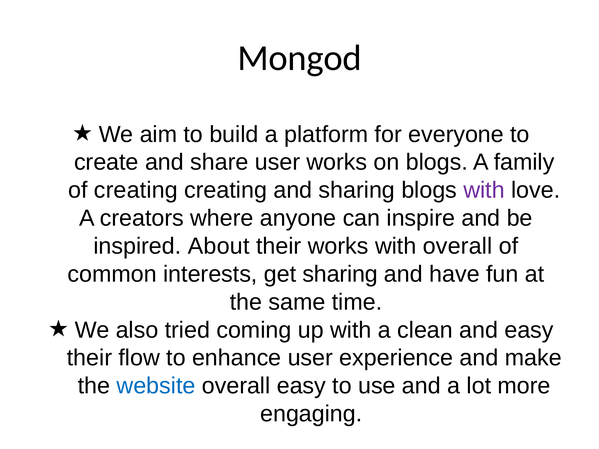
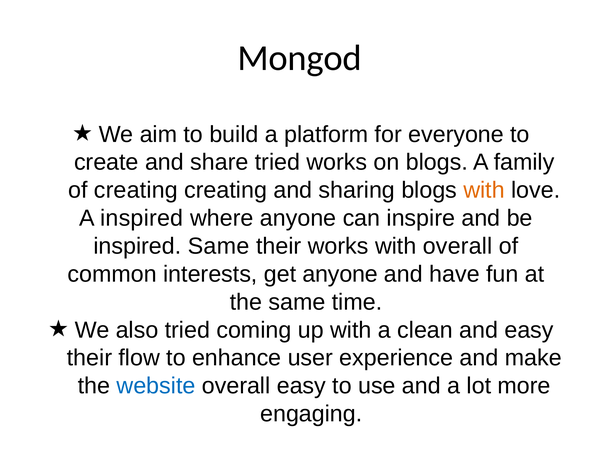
share user: user -> tried
with at (484, 190) colour: purple -> orange
A creators: creators -> inspired
inspired About: About -> Same
get sharing: sharing -> anyone
